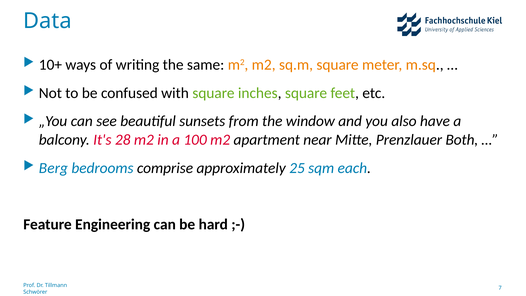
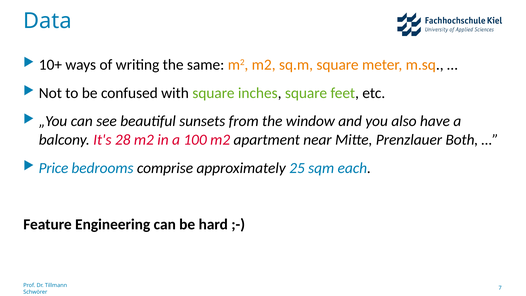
Berg: Berg -> Price
